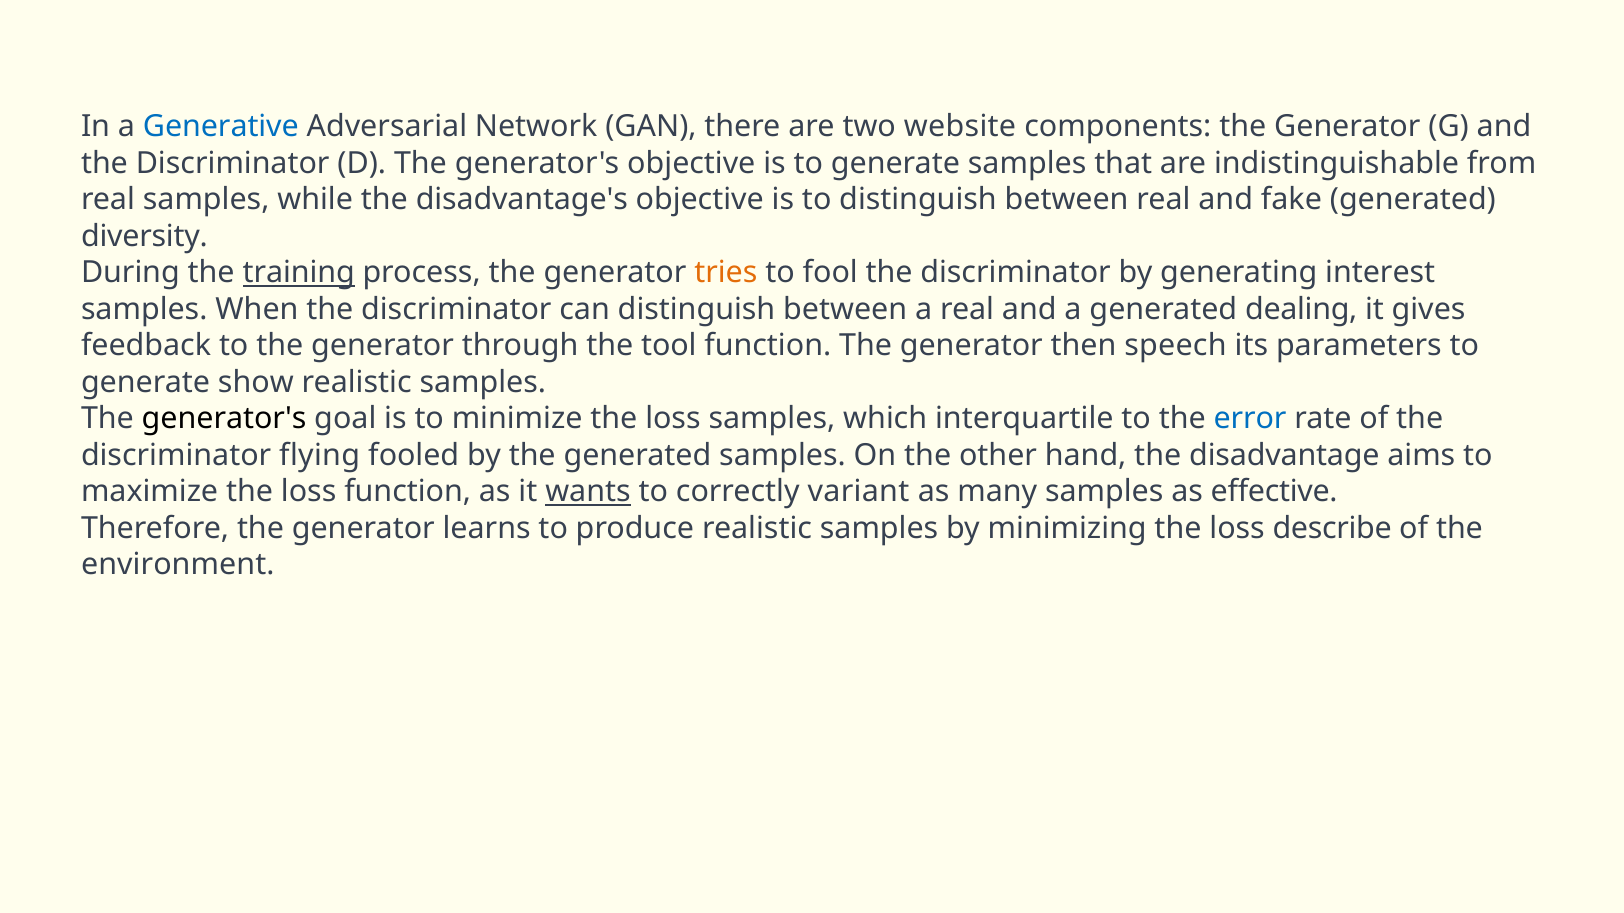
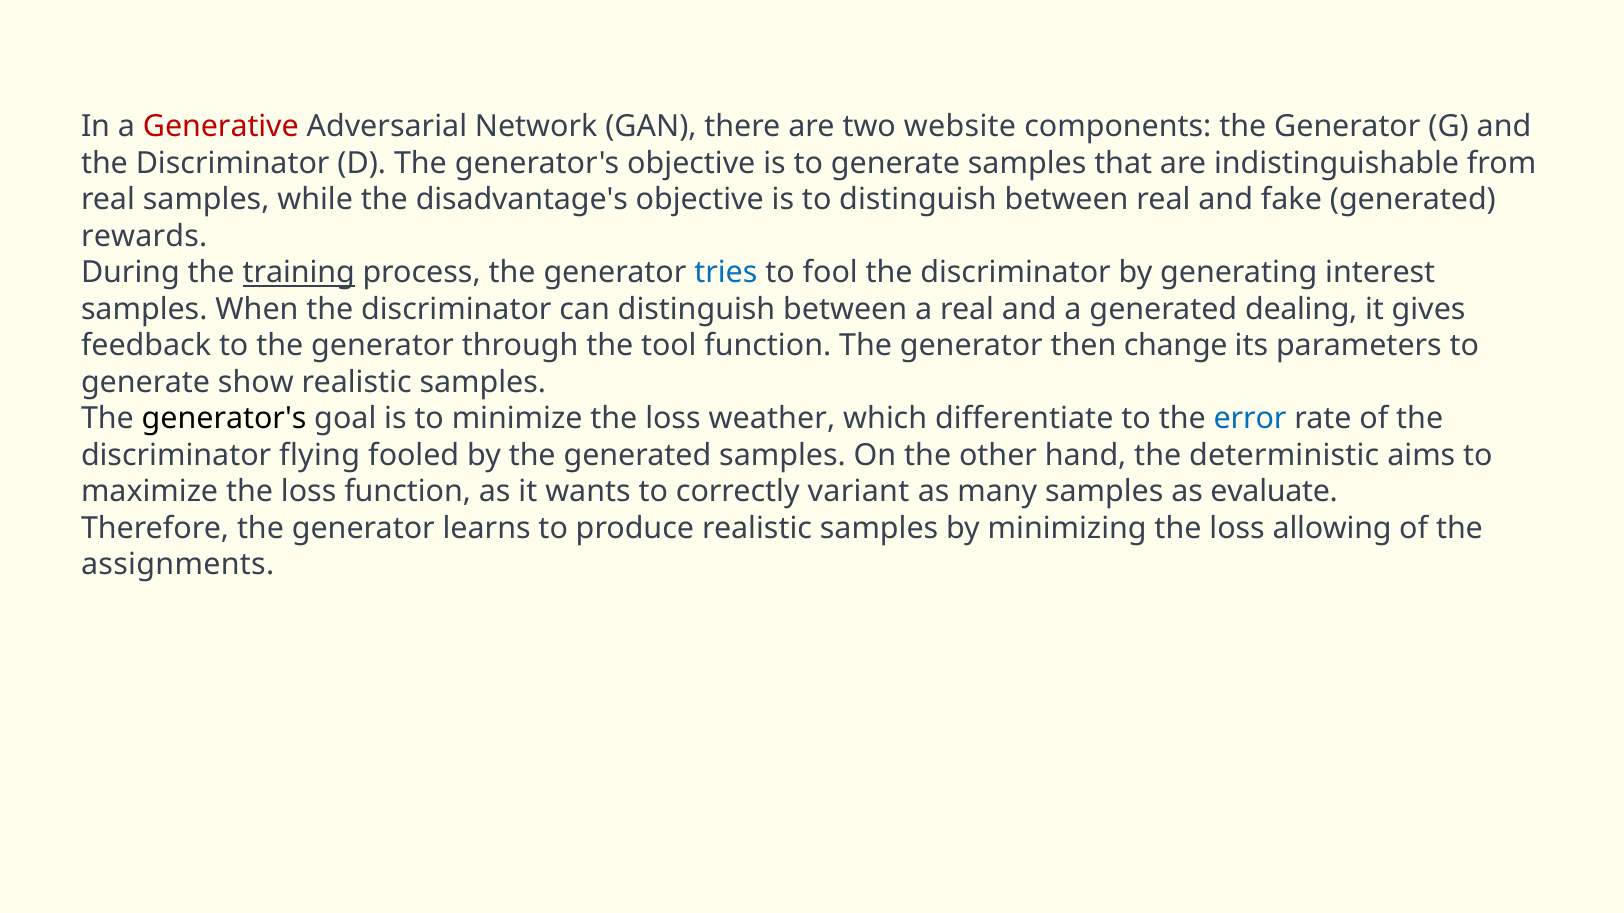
Generative colour: blue -> red
diversity: diversity -> rewards
tries colour: orange -> blue
speech: speech -> change
loss samples: samples -> weather
interquartile: interquartile -> differentiate
disadvantage: disadvantage -> deterministic
wants underline: present -> none
effective: effective -> evaluate
describe: describe -> allowing
environment: environment -> assignments
